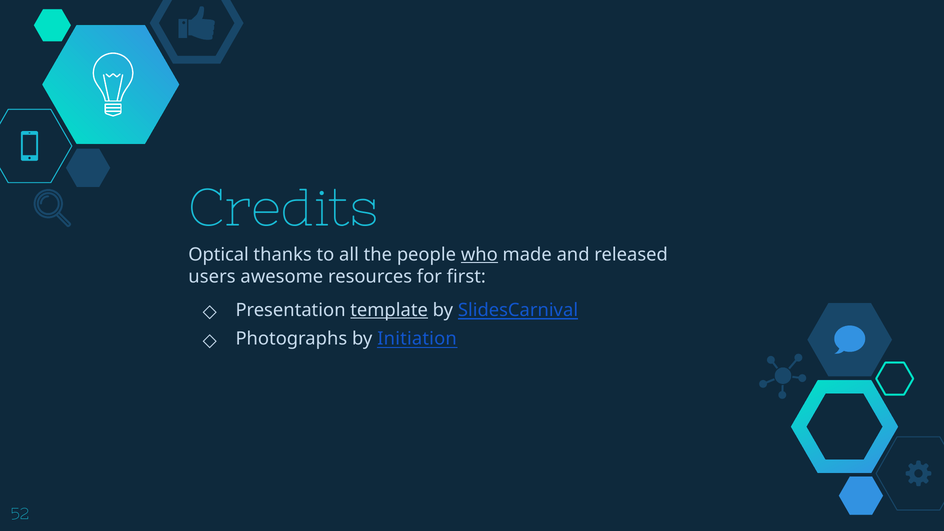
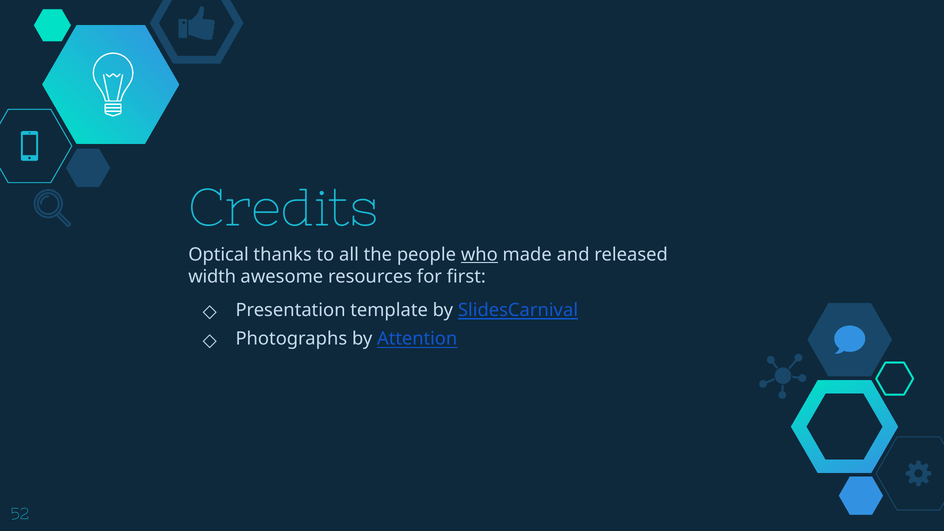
users: users -> width
template underline: present -> none
Initiation: Initiation -> Attention
